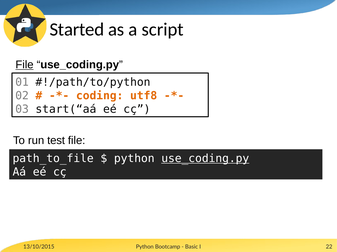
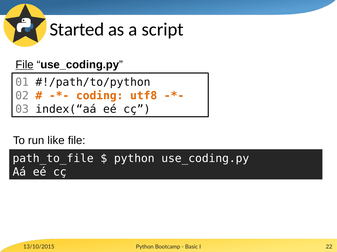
start(“aá: start(“aá -> index(“aá
test: test -> like
use_coding.py at (205, 159) underline: present -> none
